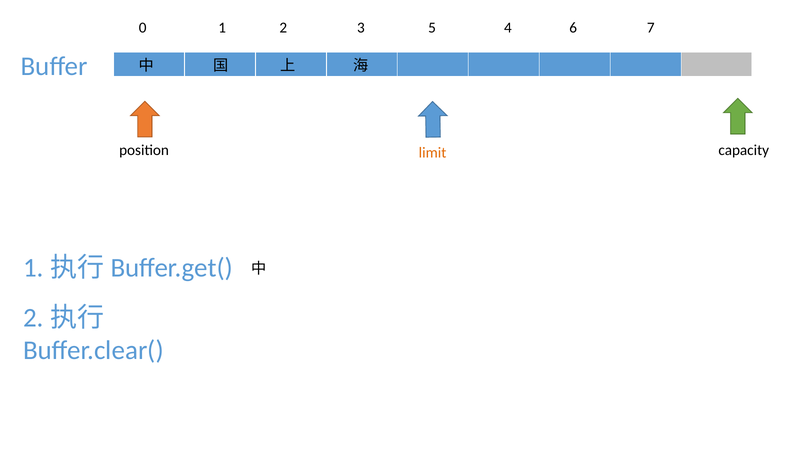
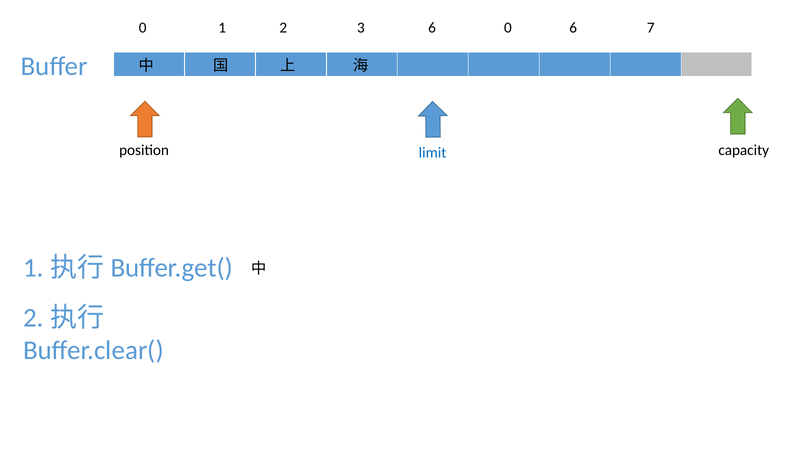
1 5: 5 -> 6
2 4: 4 -> 0
limit colour: orange -> blue
